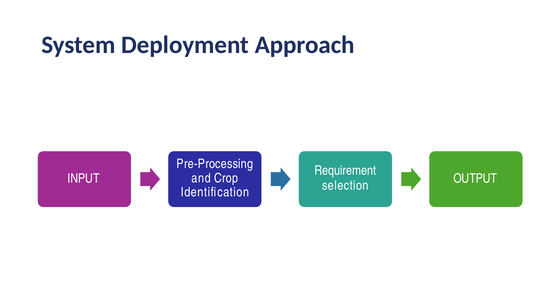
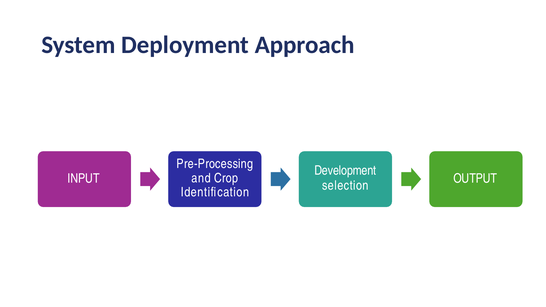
Requirement: Requirement -> Development
